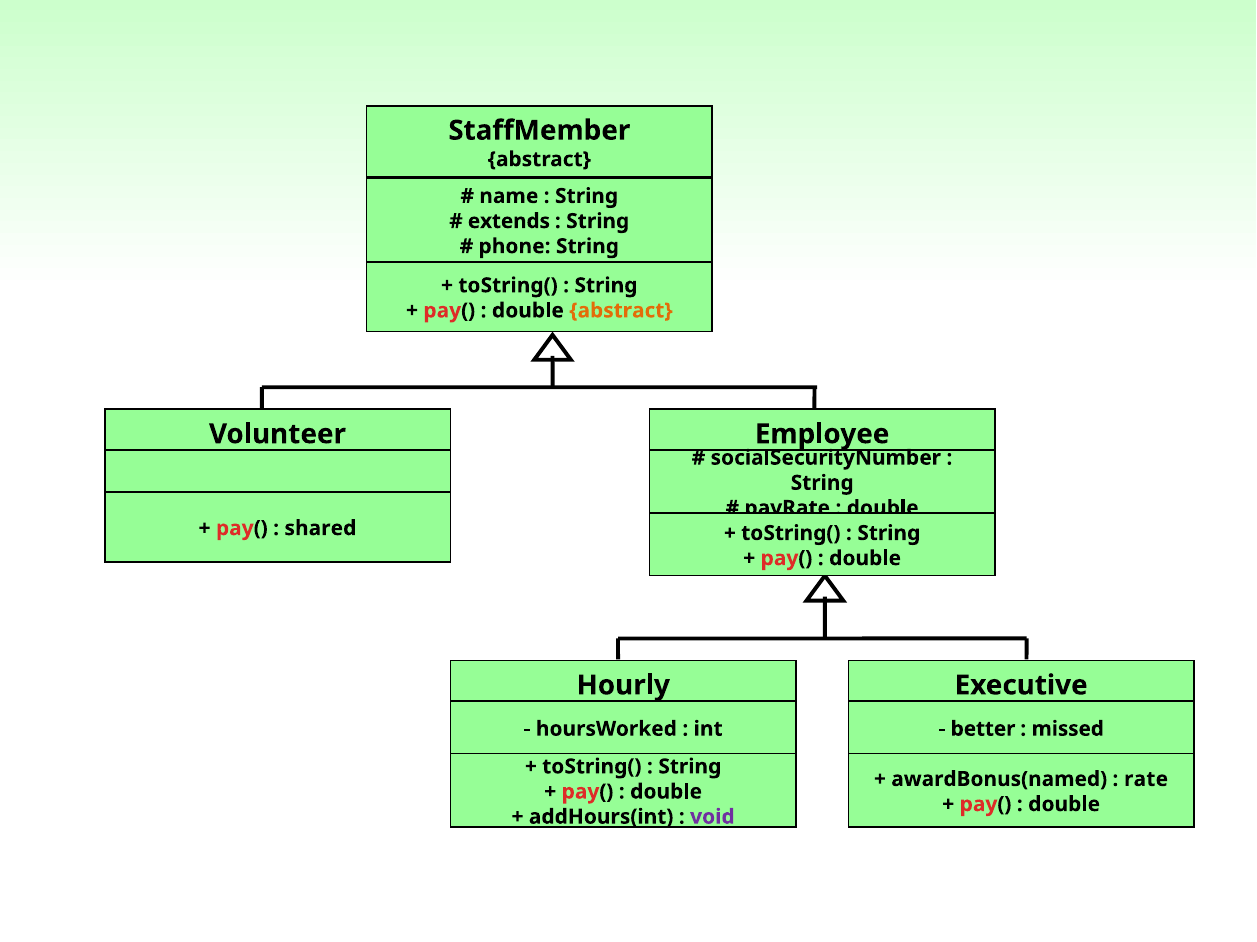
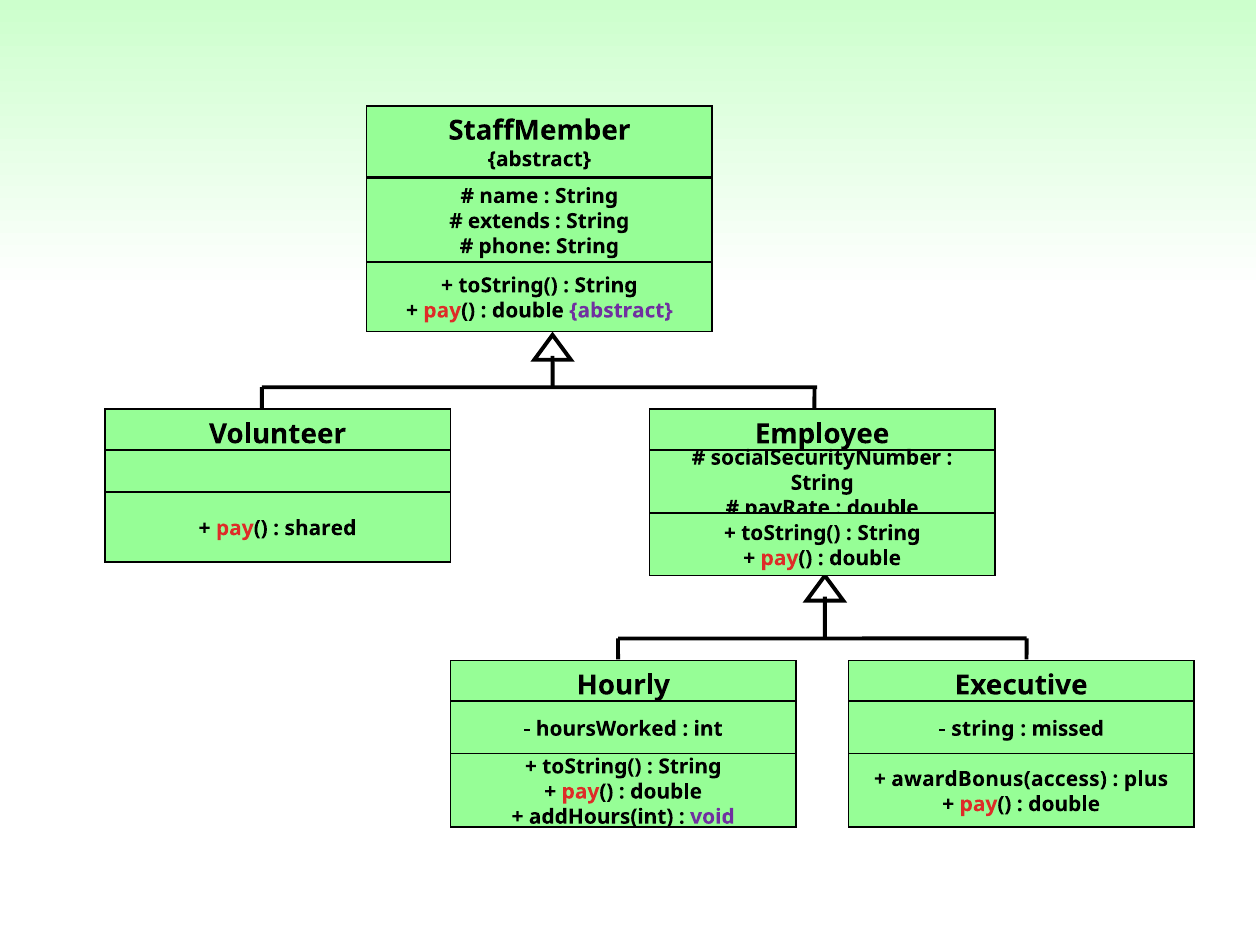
abstract at (621, 311) colour: orange -> purple
better at (983, 729): better -> string
awardBonus(named: awardBonus(named -> awardBonus(access
rate: rate -> plus
